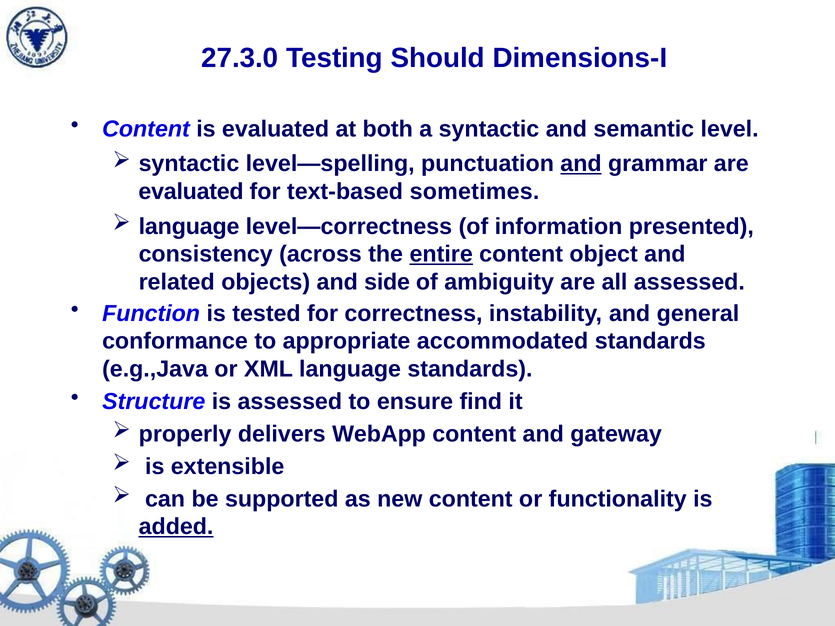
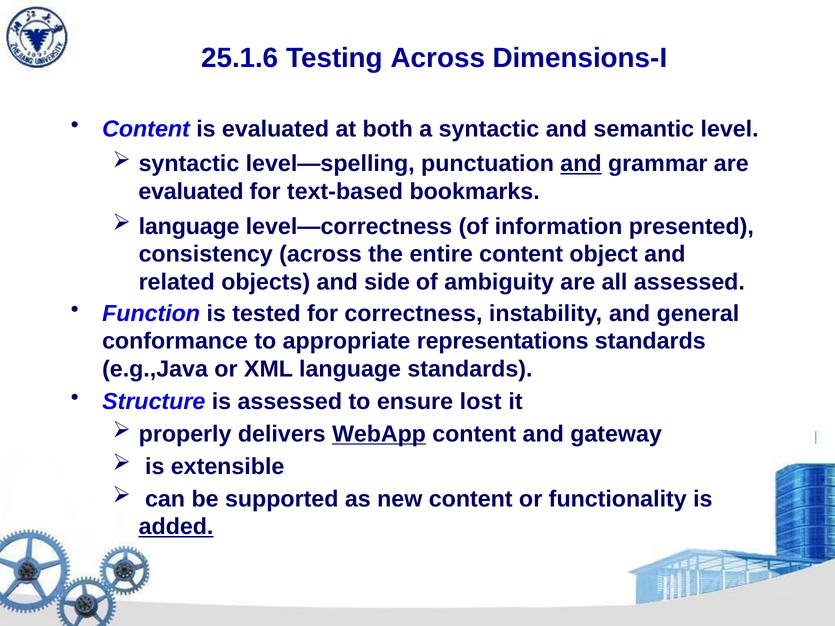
27.3.0: 27.3.0 -> 25.1.6
Testing Should: Should -> Across
sometimes: sometimes -> bookmarks
entire underline: present -> none
accommodated: accommodated -> representations
find: find -> lost
WebApp underline: none -> present
